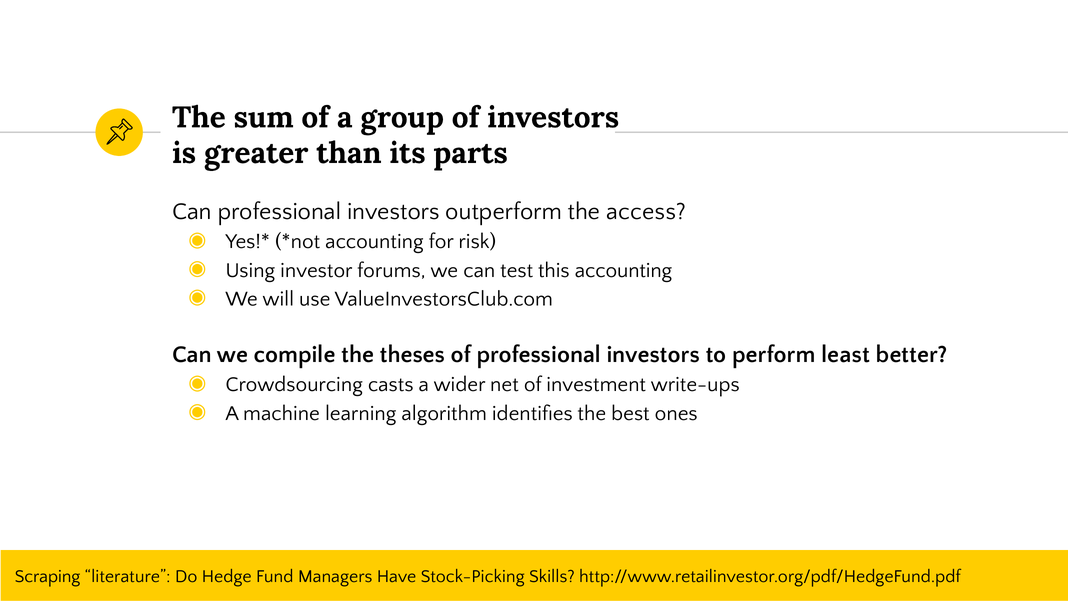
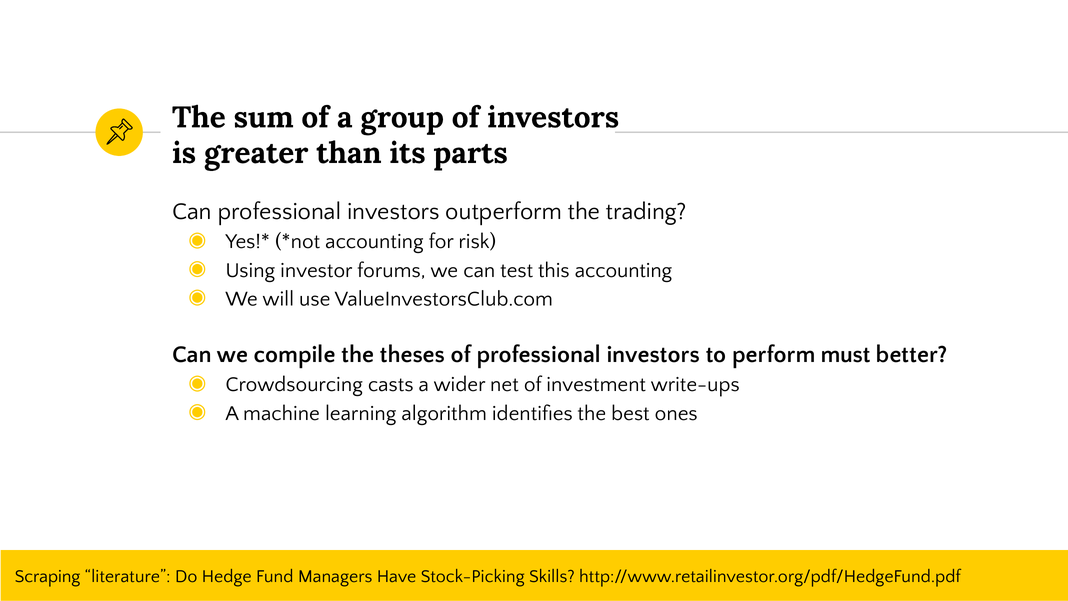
access: access -> trading
least: least -> must
